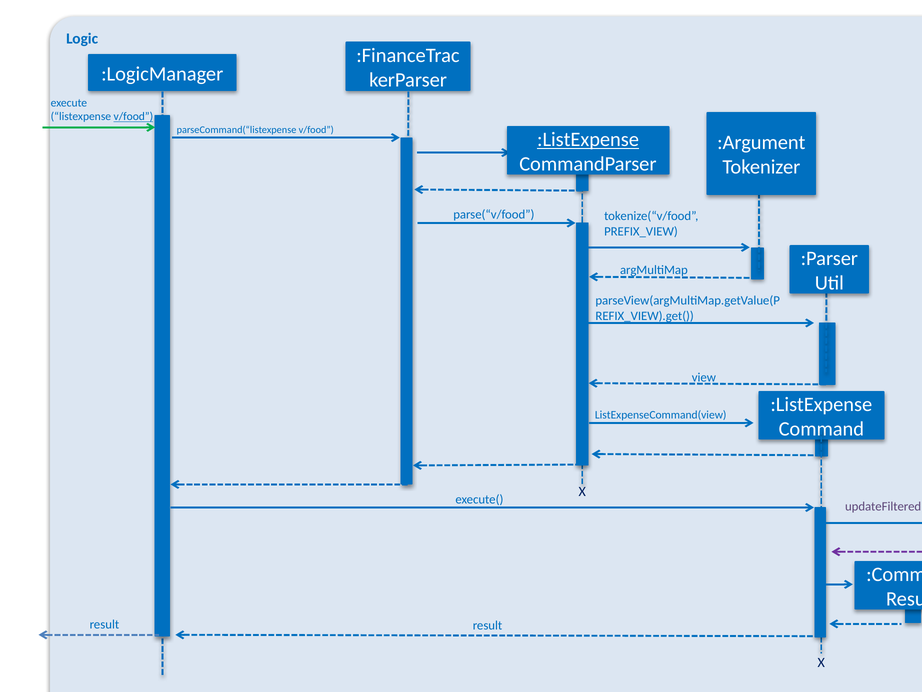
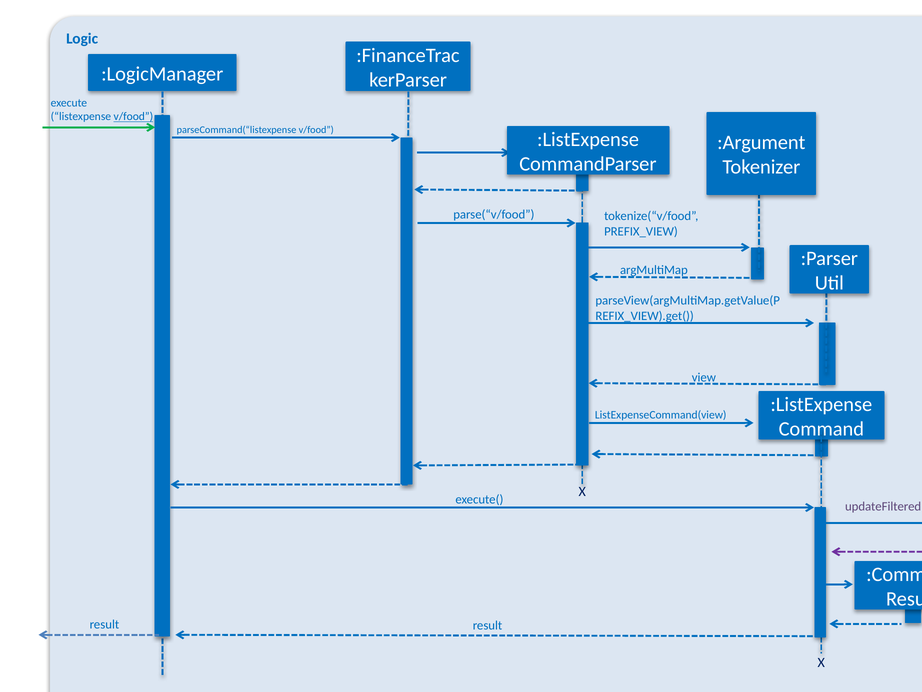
:ListExpense at (588, 139) underline: present -> none
